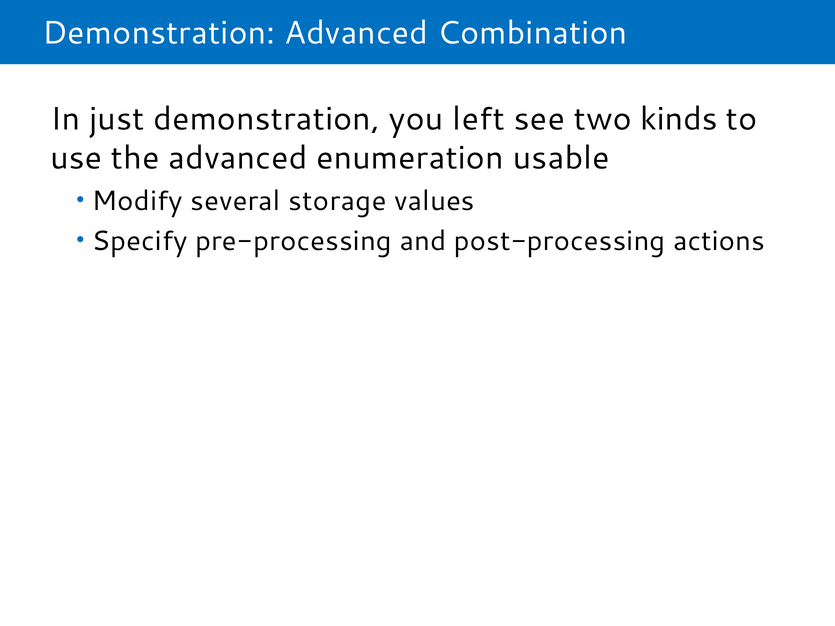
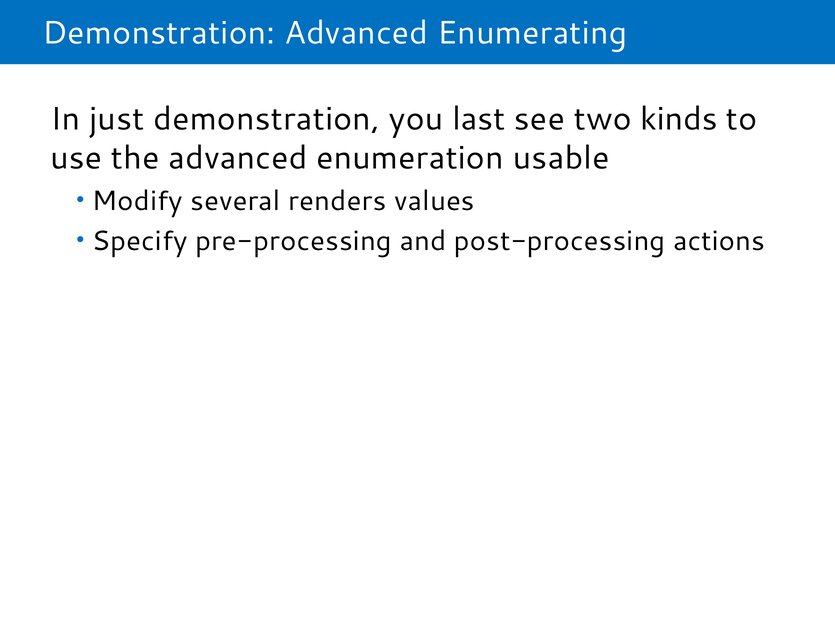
Combination: Combination -> Enumerating
left: left -> last
storage: storage -> renders
